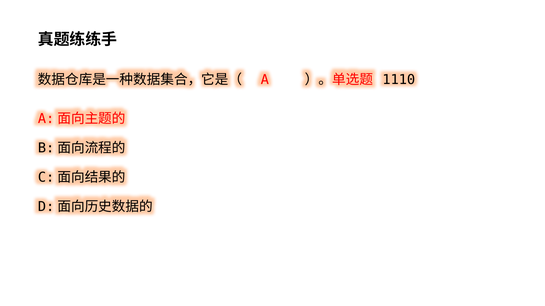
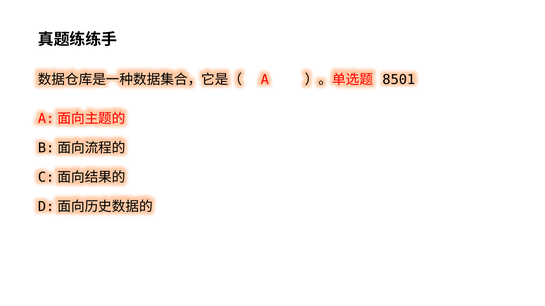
1110: 1110 -> 8501
